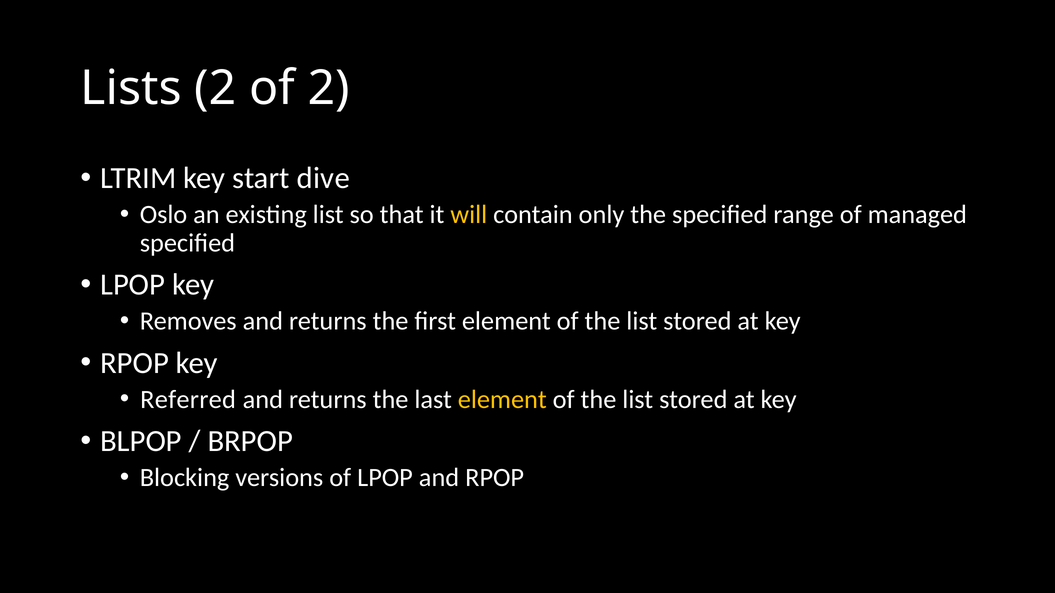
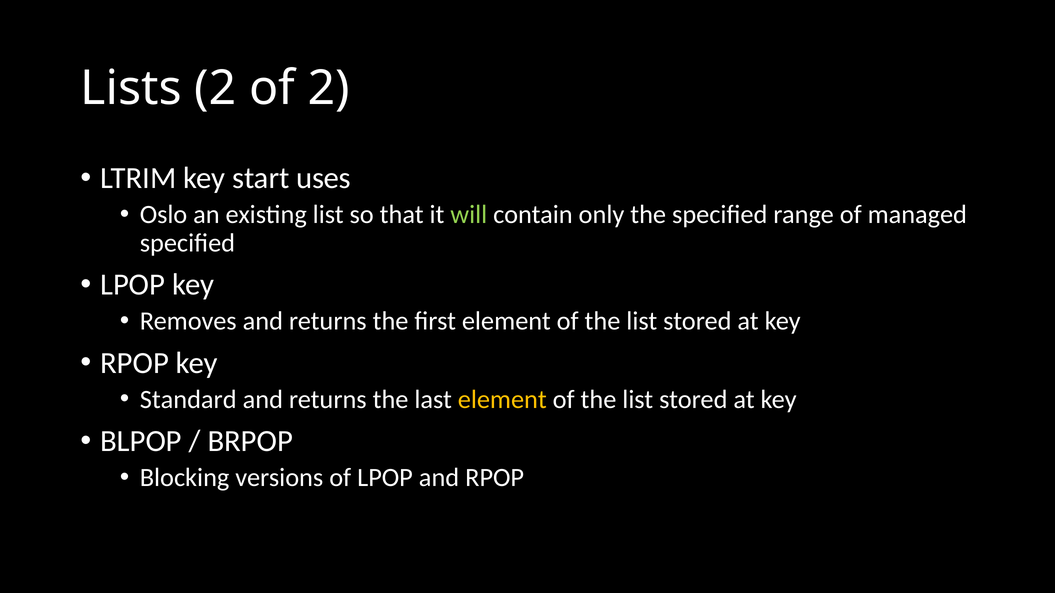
dive: dive -> uses
will colour: yellow -> light green
Referred: Referred -> Standard
